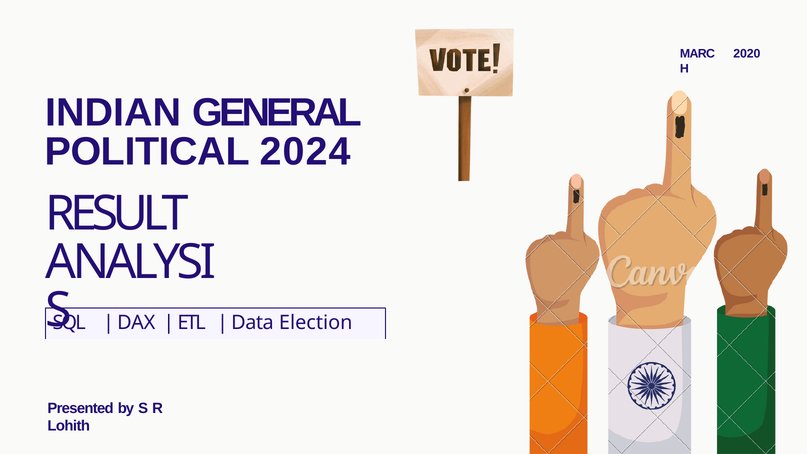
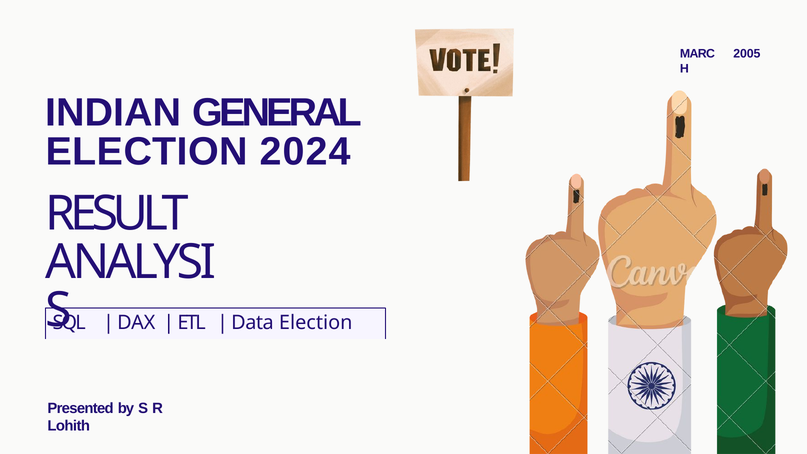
2020: 2020 -> 2005
POLITICAL at (147, 152): POLITICAL -> ELECTION
